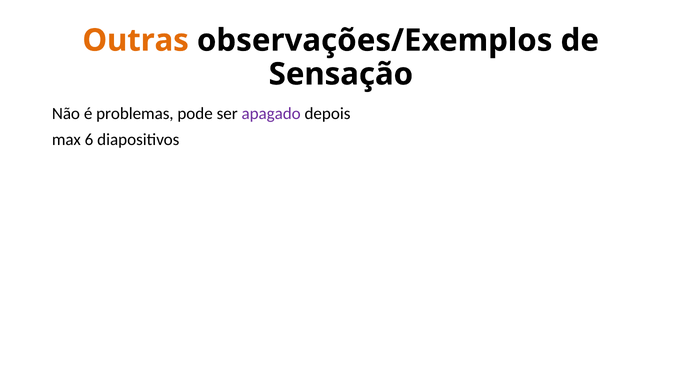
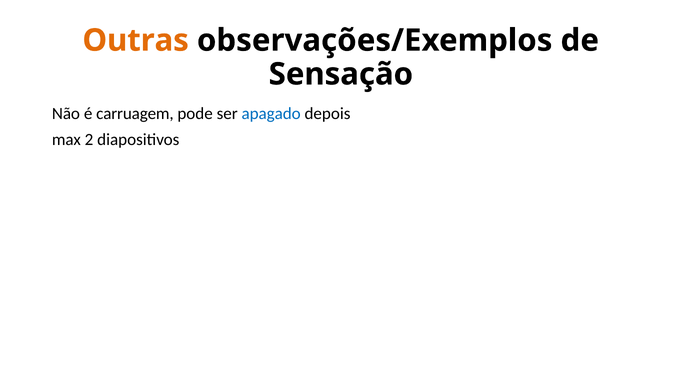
problemas: problemas -> carruagem
apagado colour: purple -> blue
6: 6 -> 2
